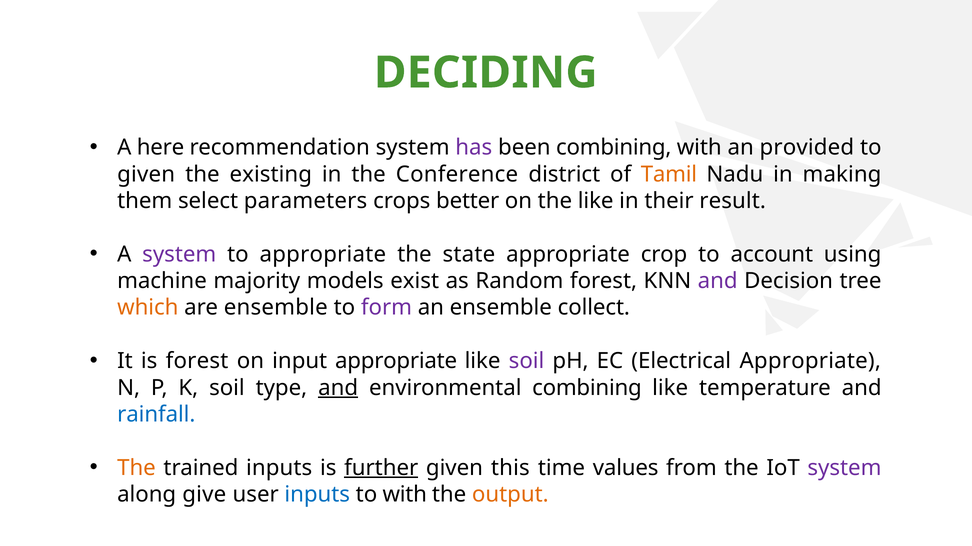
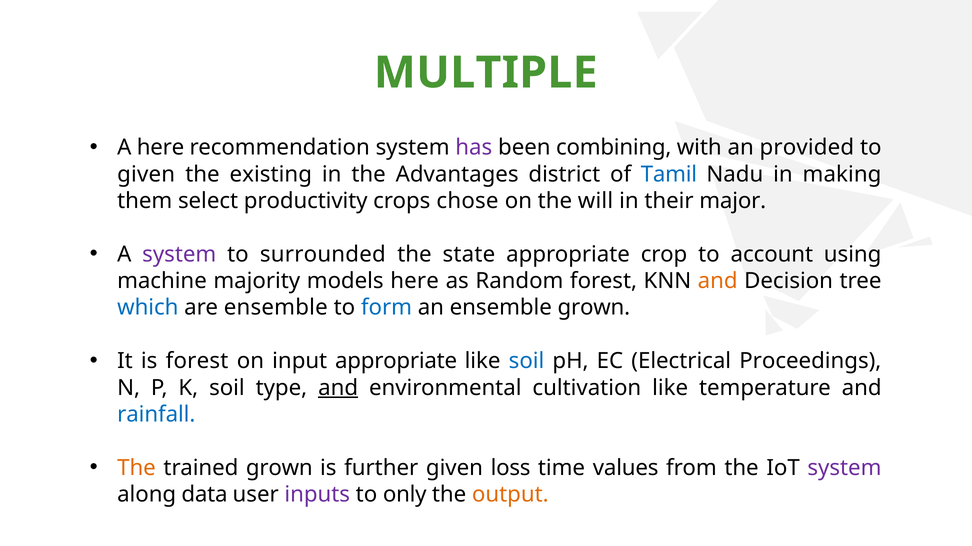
DECIDING: DECIDING -> MULTIPLE
Conference: Conference -> Advantages
Tamil colour: orange -> blue
parameters: parameters -> productivity
better: better -> chose
the like: like -> will
result: result -> major
to appropriate: appropriate -> surrounded
models exist: exist -> here
and at (718, 281) colour: purple -> orange
which colour: orange -> blue
form colour: purple -> blue
ensemble collect: collect -> grown
soil at (527, 362) colour: purple -> blue
Electrical Appropriate: Appropriate -> Proceedings
environmental combining: combining -> cultivation
trained inputs: inputs -> grown
further underline: present -> none
this: this -> loss
give: give -> data
inputs at (317, 495) colour: blue -> purple
to with: with -> only
